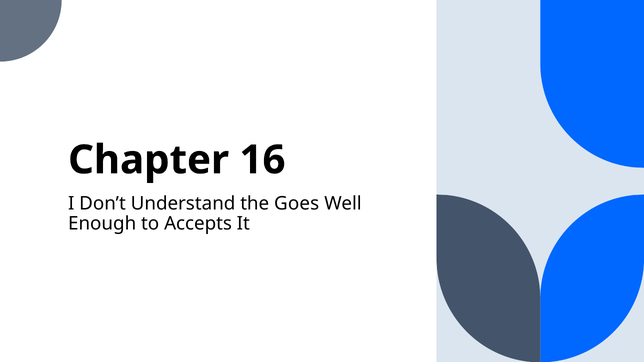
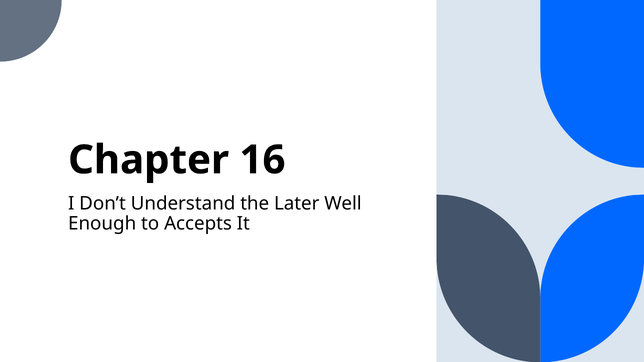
Goes: Goes -> Later
